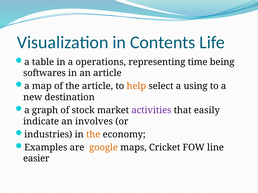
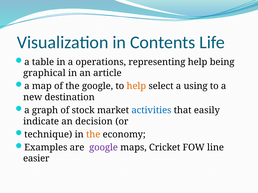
representing time: time -> help
softwares: softwares -> graphical
the article: article -> google
activities colour: purple -> blue
involves: involves -> decision
industries: industries -> technique
google at (104, 148) colour: orange -> purple
